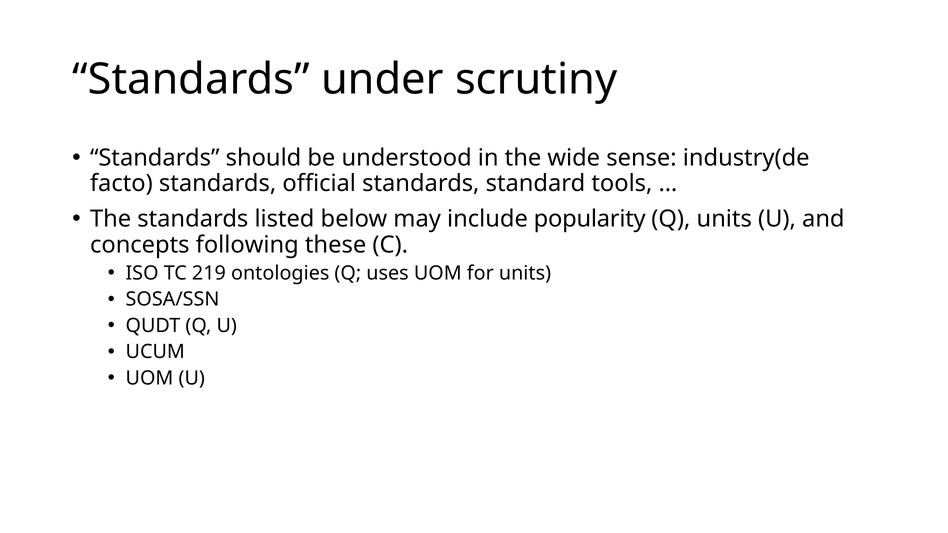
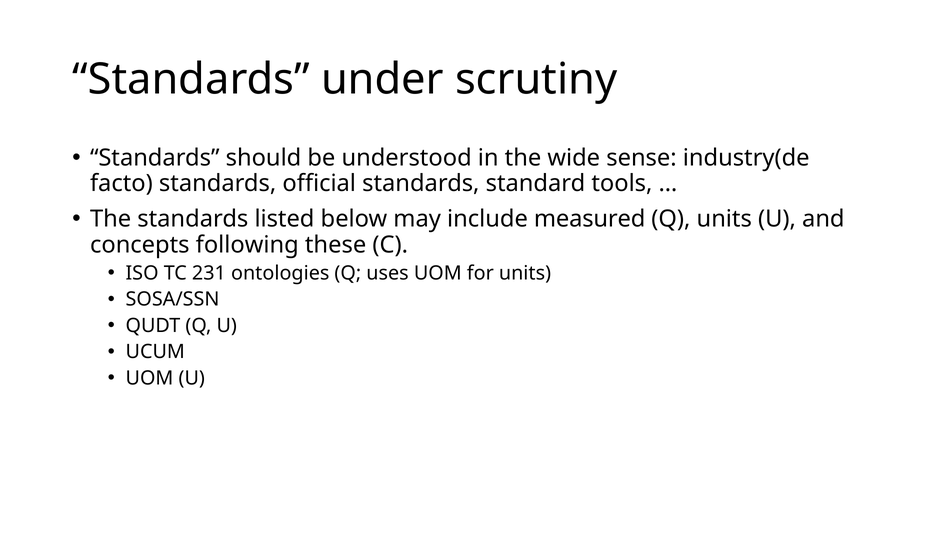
popularity: popularity -> measured
219: 219 -> 231
